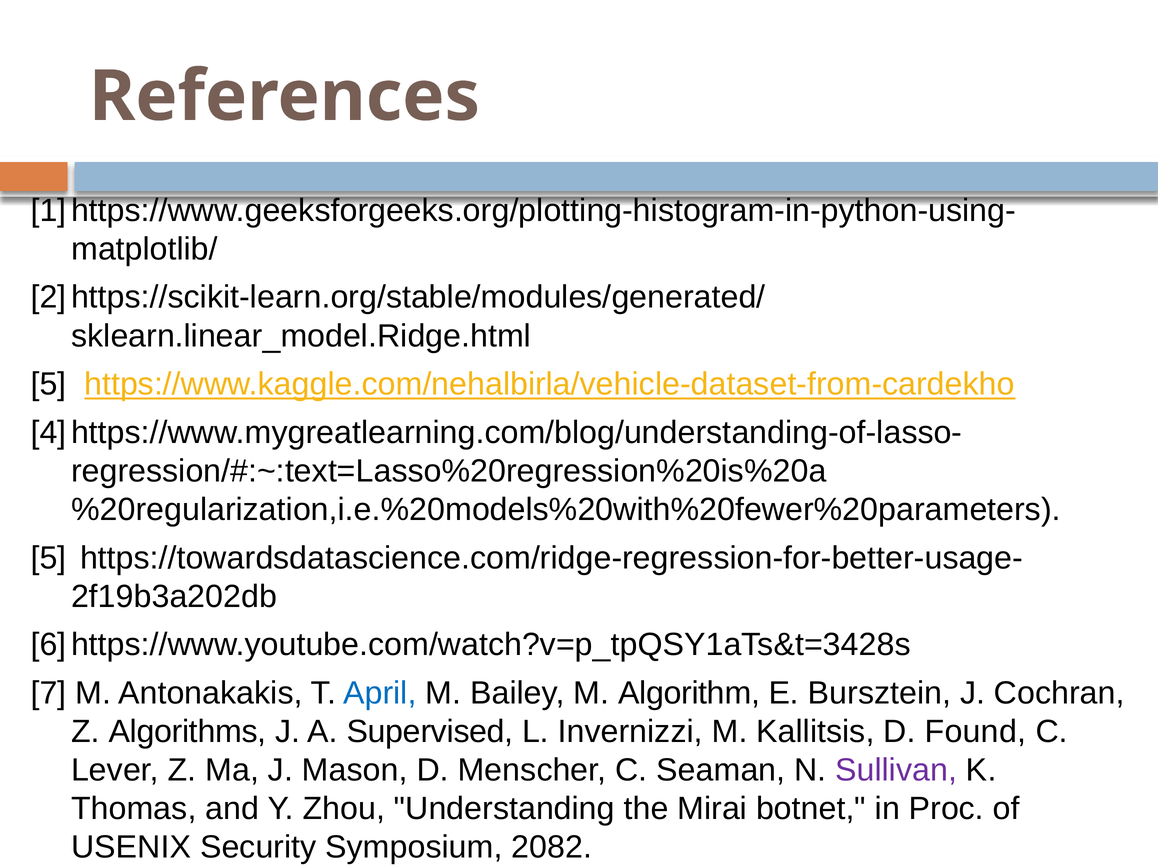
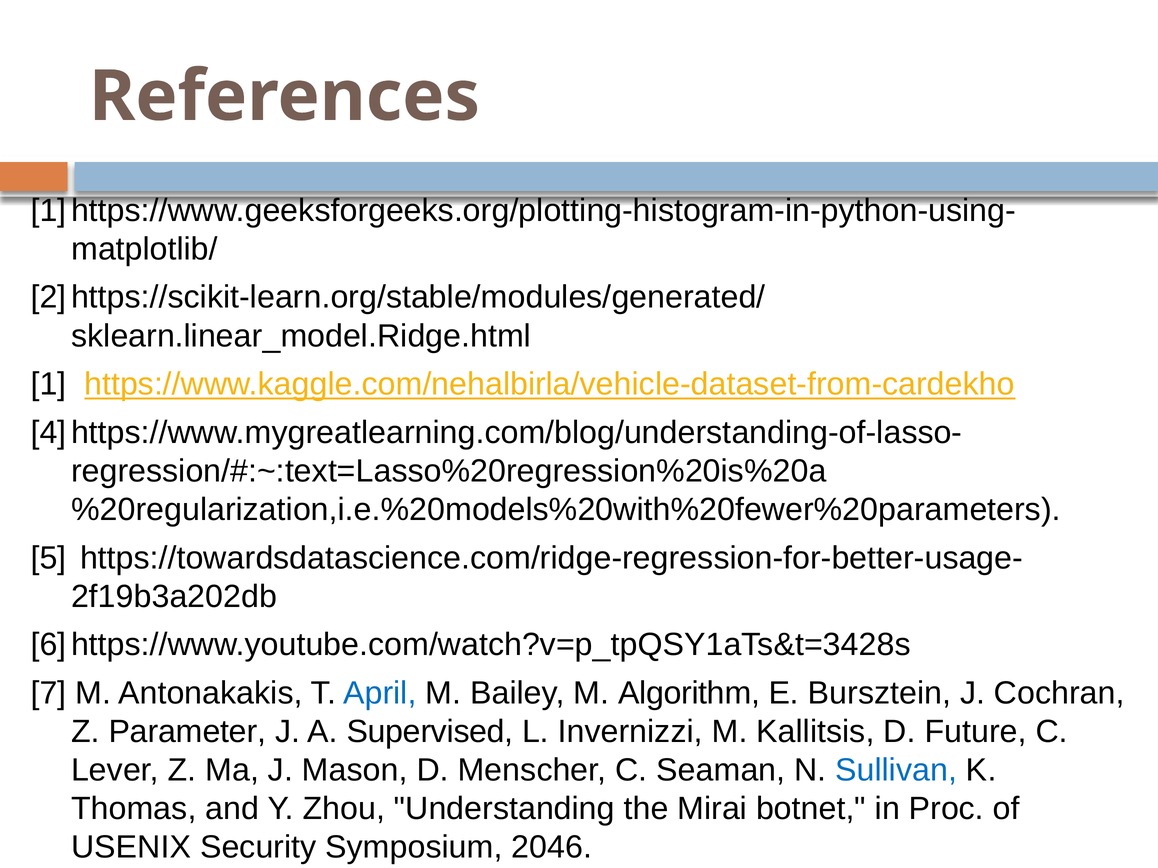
5 at (49, 384): 5 -> 1
Algorithms: Algorithms -> Parameter
Found: Found -> Future
Sullivan colour: purple -> blue
2082: 2082 -> 2046
